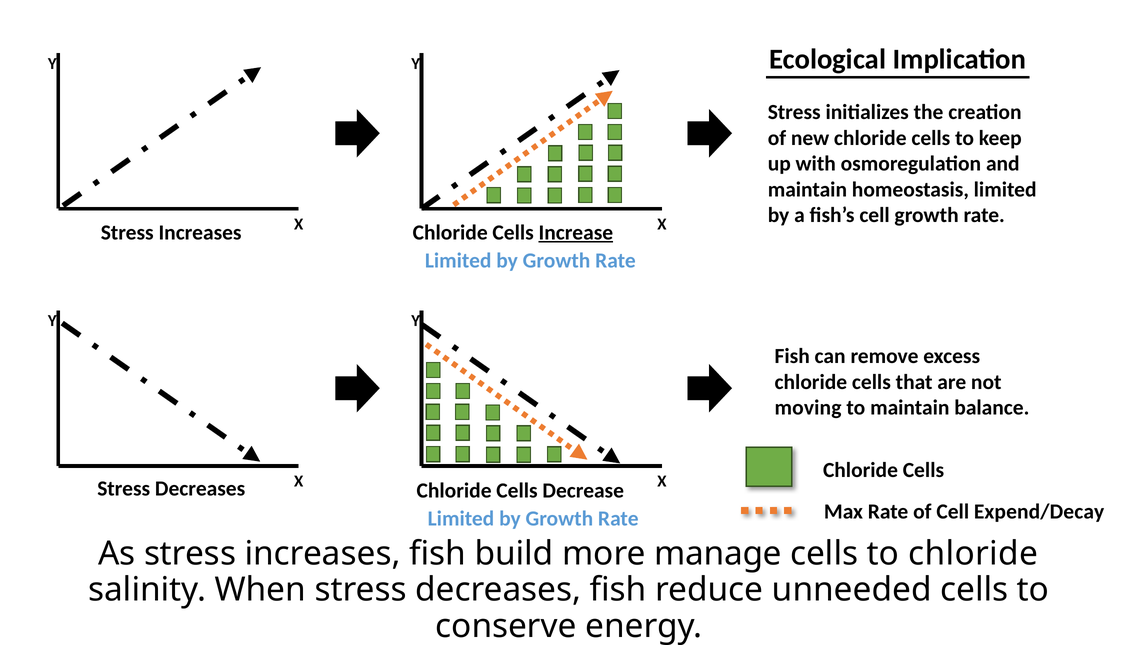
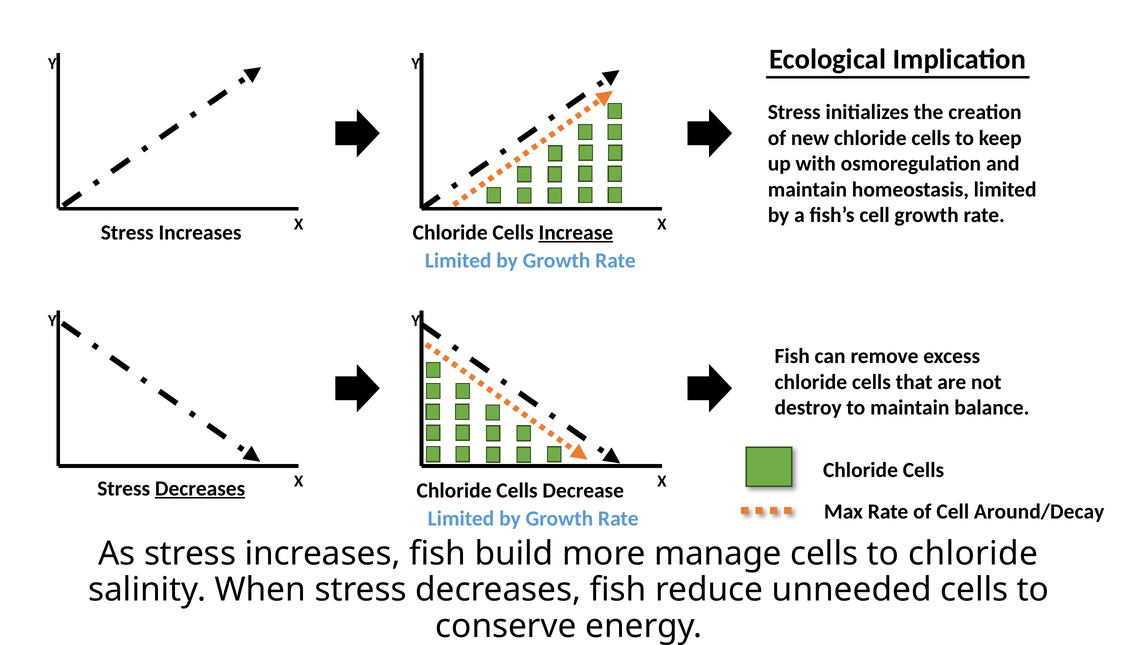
moving: moving -> destroy
Decreases at (200, 489) underline: none -> present
Expend/Decay: Expend/Decay -> Around/Decay
